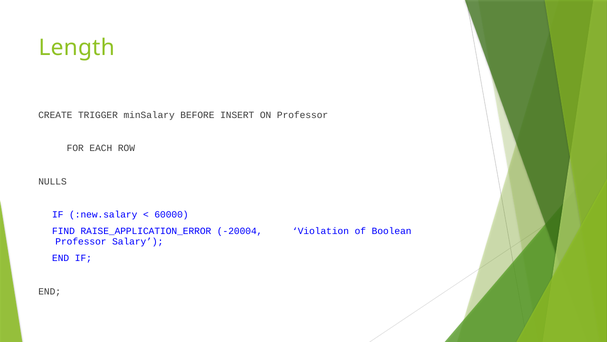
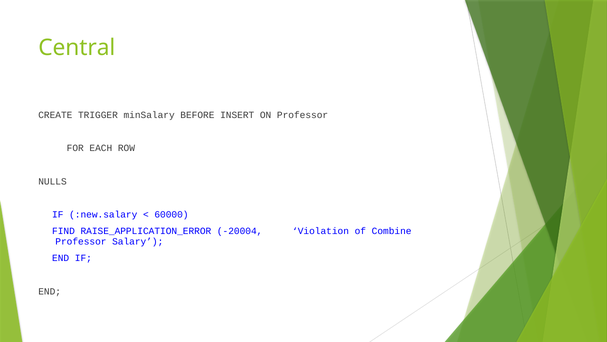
Length: Length -> Central
Boolean: Boolean -> Combine
